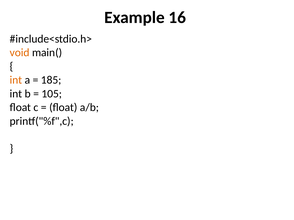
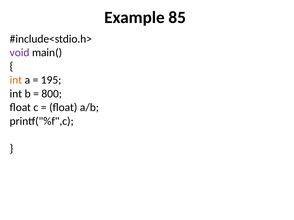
16: 16 -> 85
void colour: orange -> purple
185: 185 -> 195
105: 105 -> 800
